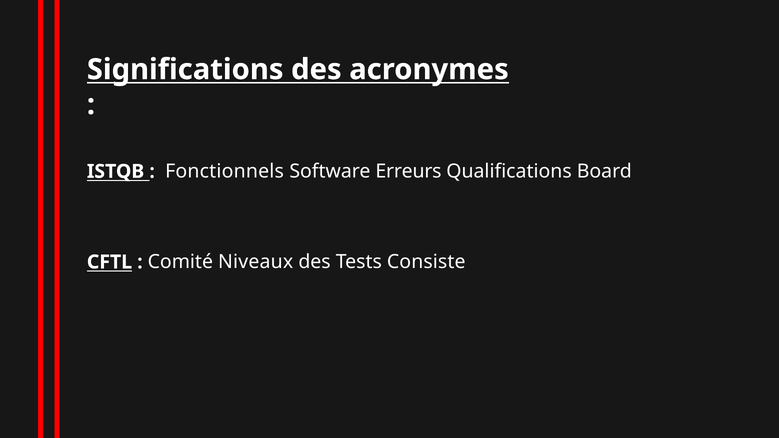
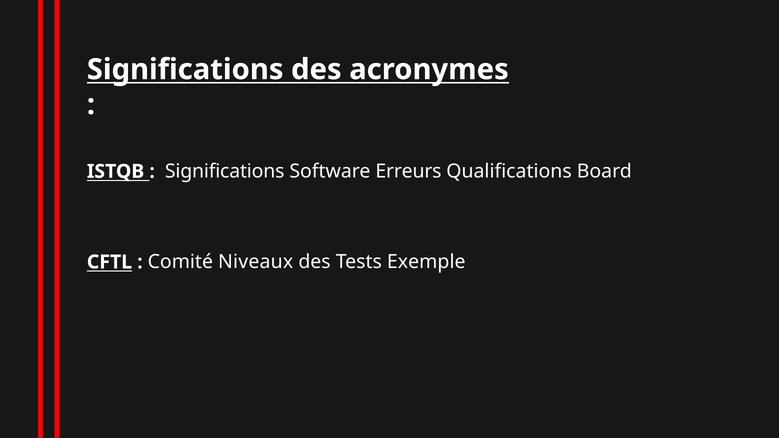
Fonctionnels at (225, 172): Fonctionnels -> Significations
Consiste: Consiste -> Exemple
